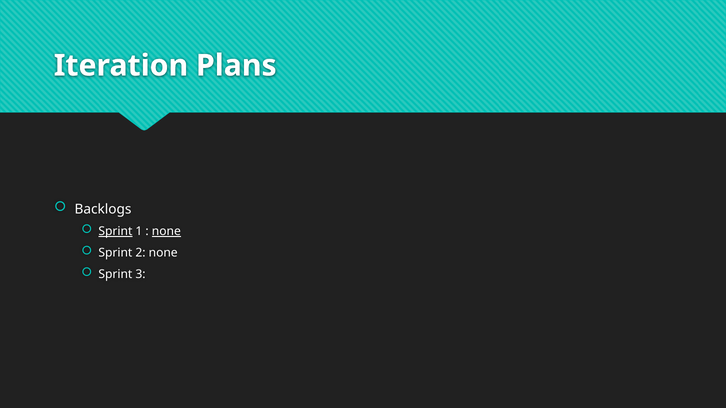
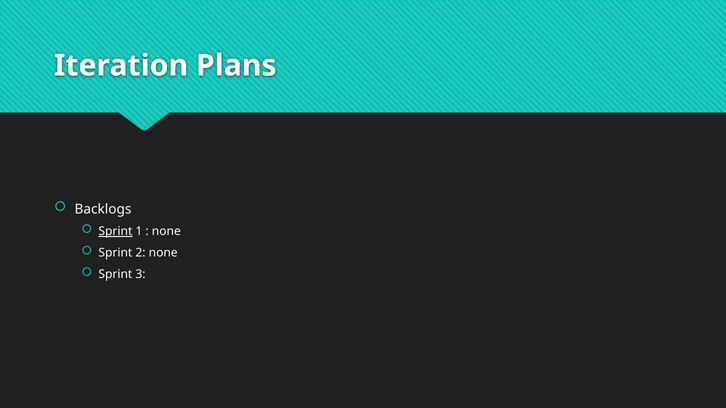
none at (166, 232) underline: present -> none
